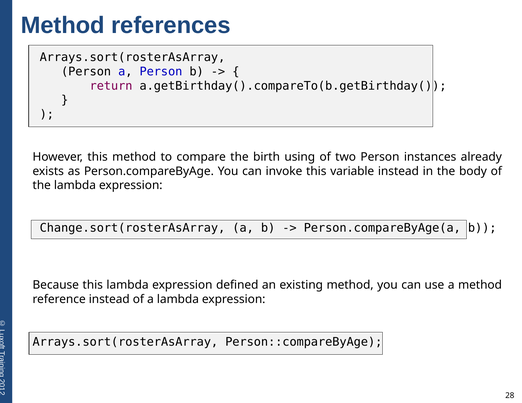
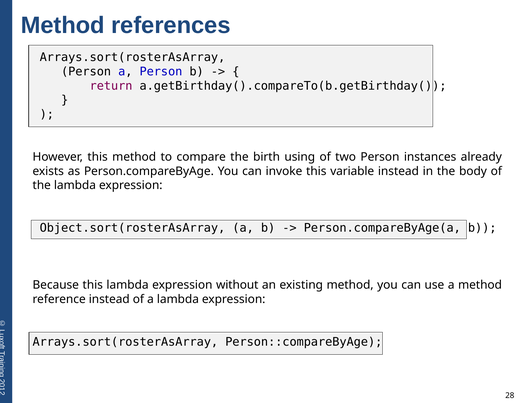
Change.sort(rosterAsArray: Change.sort(rosterAsArray -> Object.sort(rosterAsArray
defined: defined -> without
